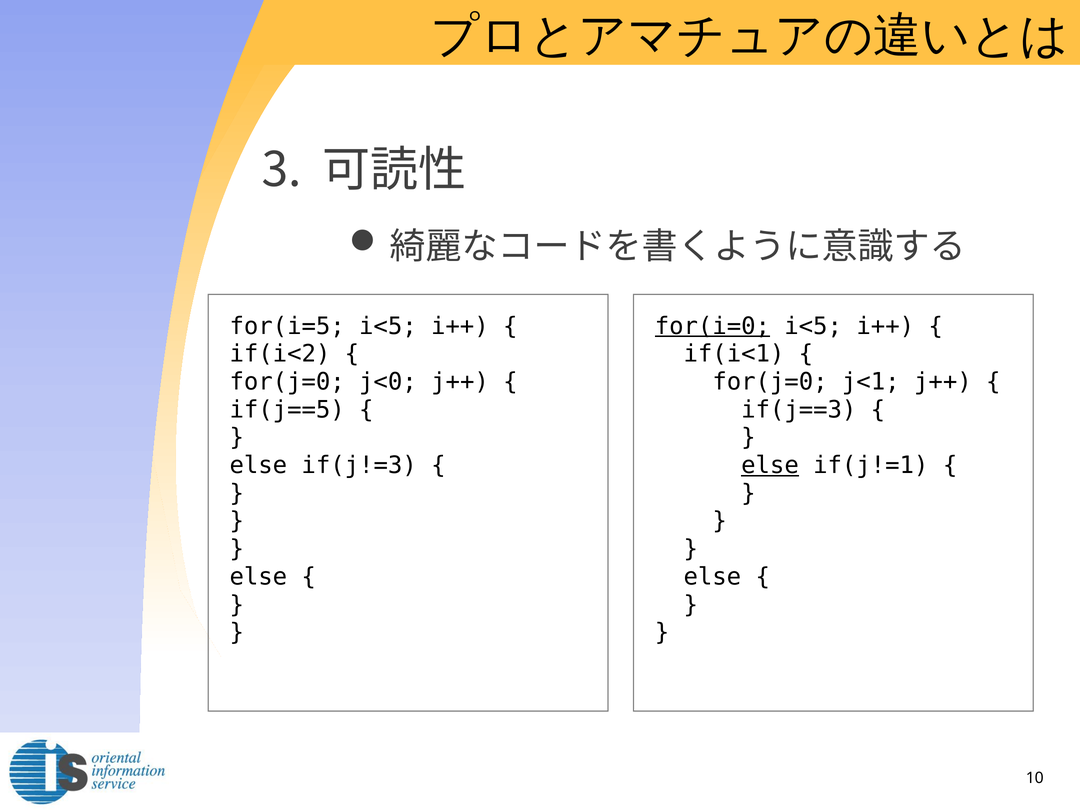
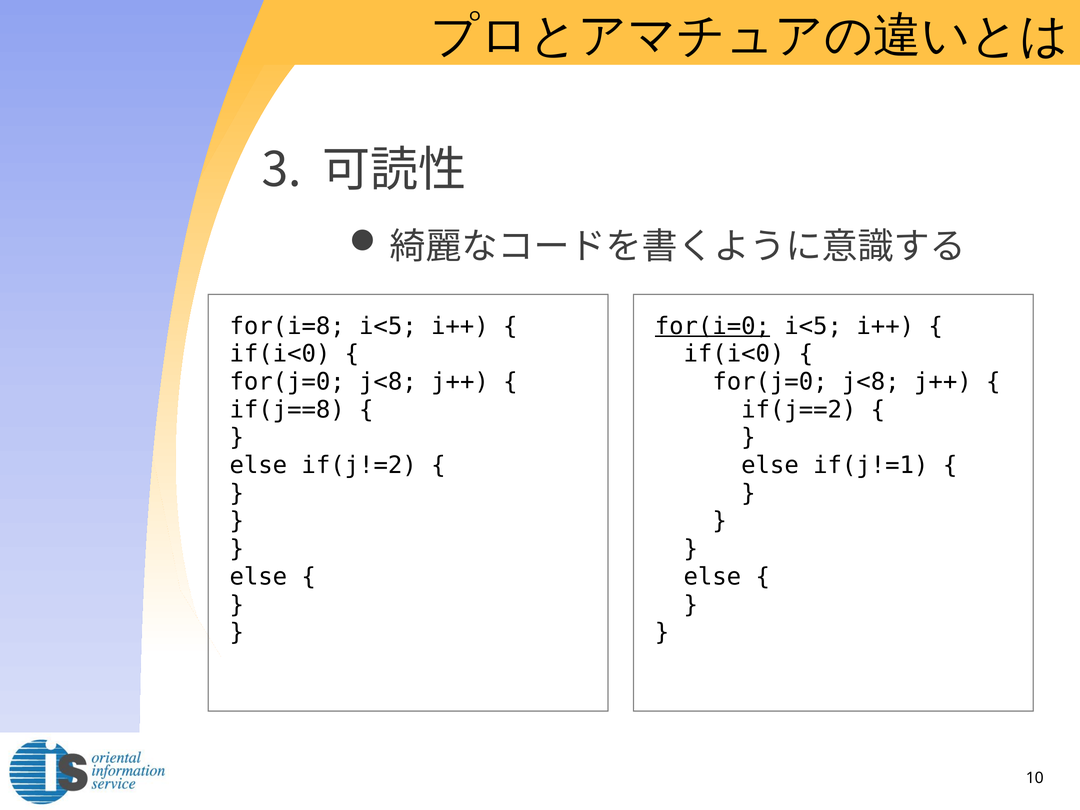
for(i=5: for(i=5 -> for(i=8
if(i<2 at (280, 354): if(i<2 -> if(i<0
if(i<1 at (734, 354): if(i<1 -> if(i<0
j<0 at (388, 382): j<0 -> j<8
j<1 at (871, 382): j<1 -> j<8
if(j==5: if(j==5 -> if(j==8
if(j==3: if(j==3 -> if(j==2
if(j!=3: if(j!=3 -> if(j!=2
else at (770, 465) underline: present -> none
